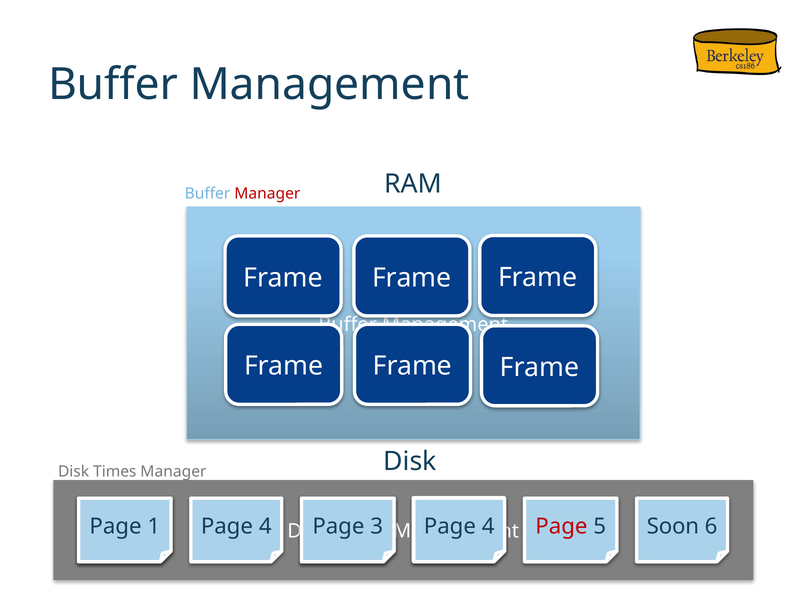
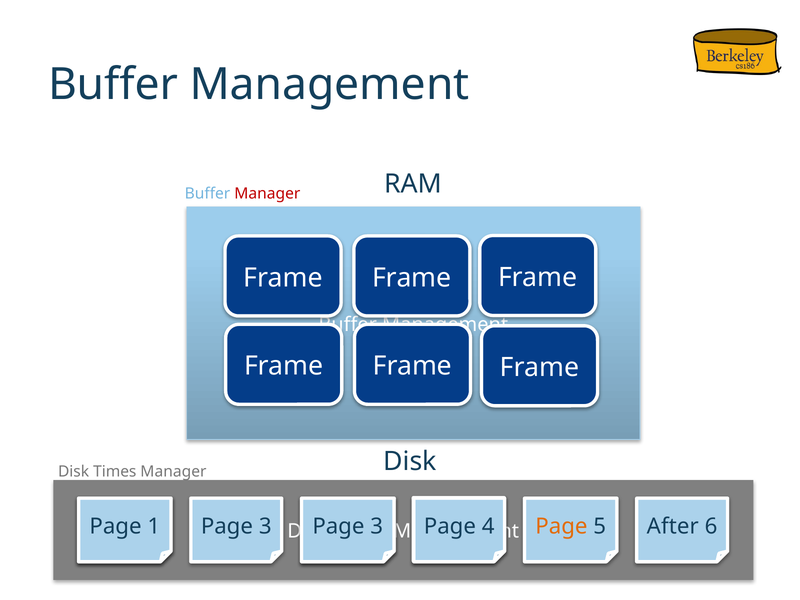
4 at (265, 526): 4 -> 3
Page at (561, 526) colour: red -> orange
Soon: Soon -> After
